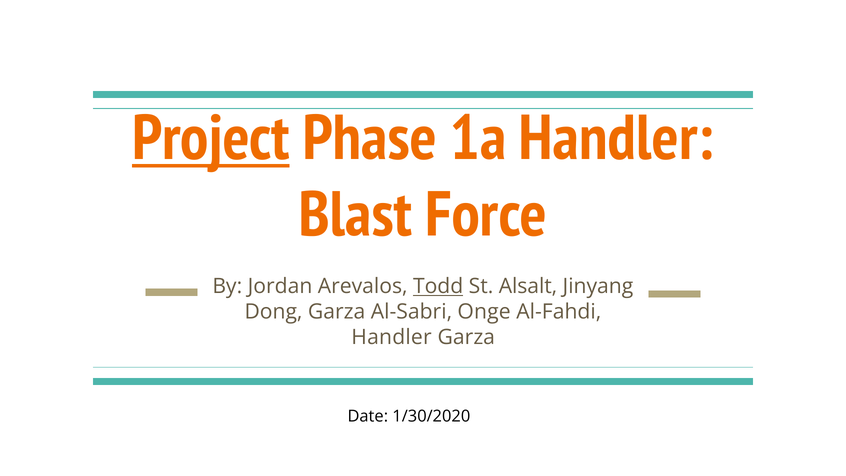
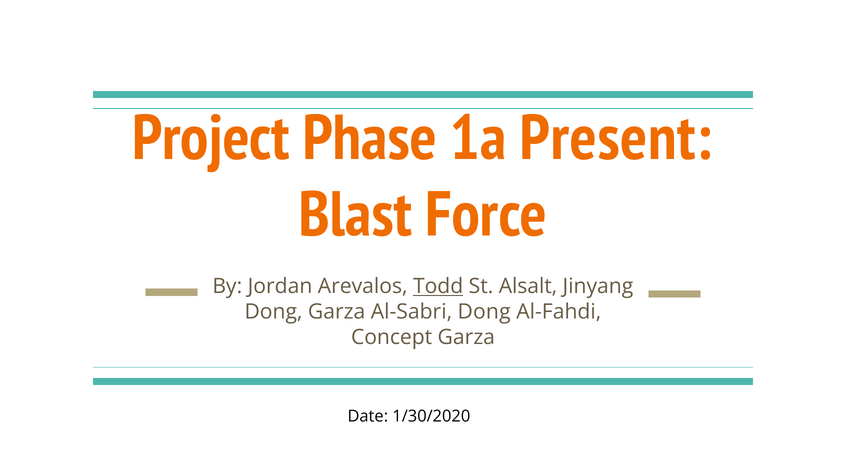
Project underline: present -> none
1a Handler: Handler -> Present
Al-Sabri Onge: Onge -> Dong
Handler at (391, 337): Handler -> Concept
